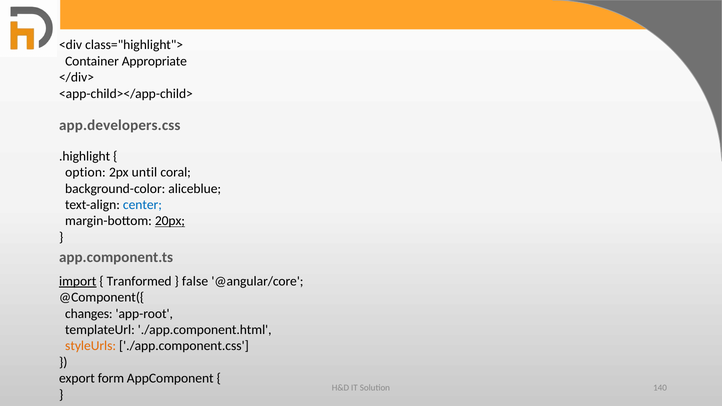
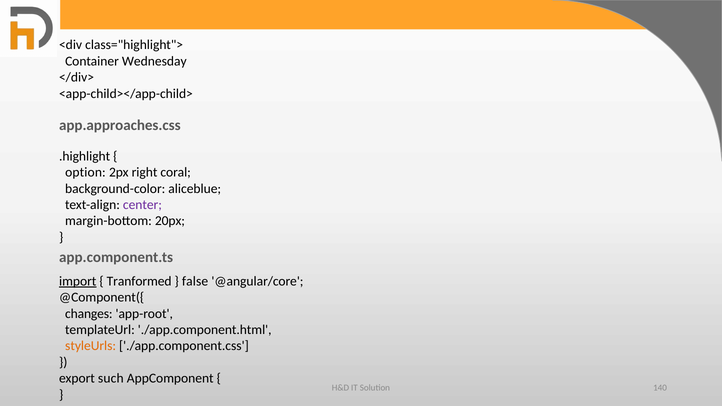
Appropriate: Appropriate -> Wednesday
app.developers.css: app.developers.css -> app.approaches.css
until: until -> right
center colour: blue -> purple
20px underline: present -> none
form: form -> such
